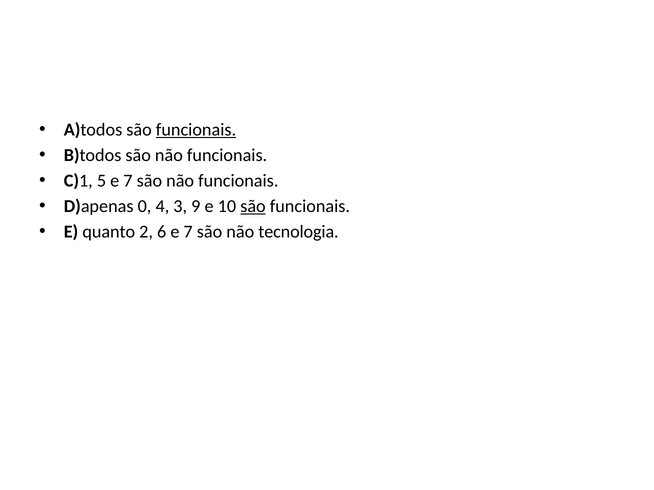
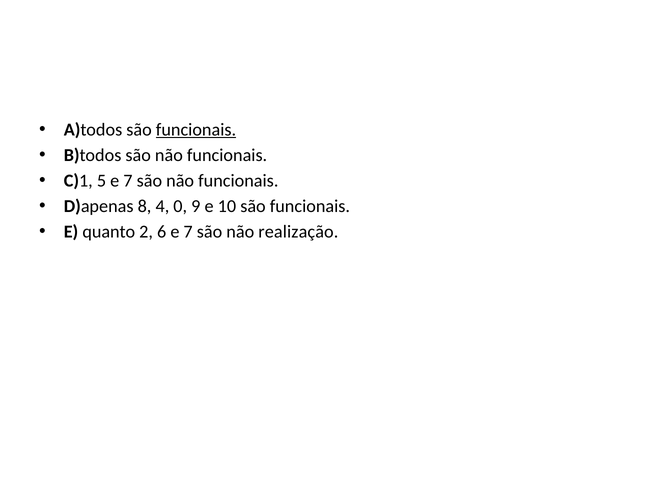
0: 0 -> 8
3: 3 -> 0
são at (253, 206) underline: present -> none
tecnologia: tecnologia -> realização
